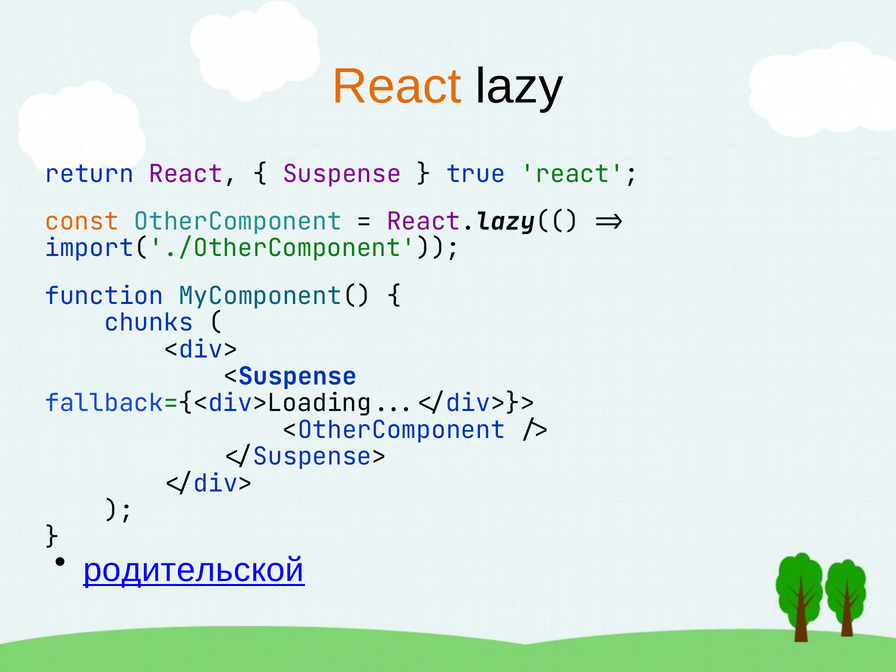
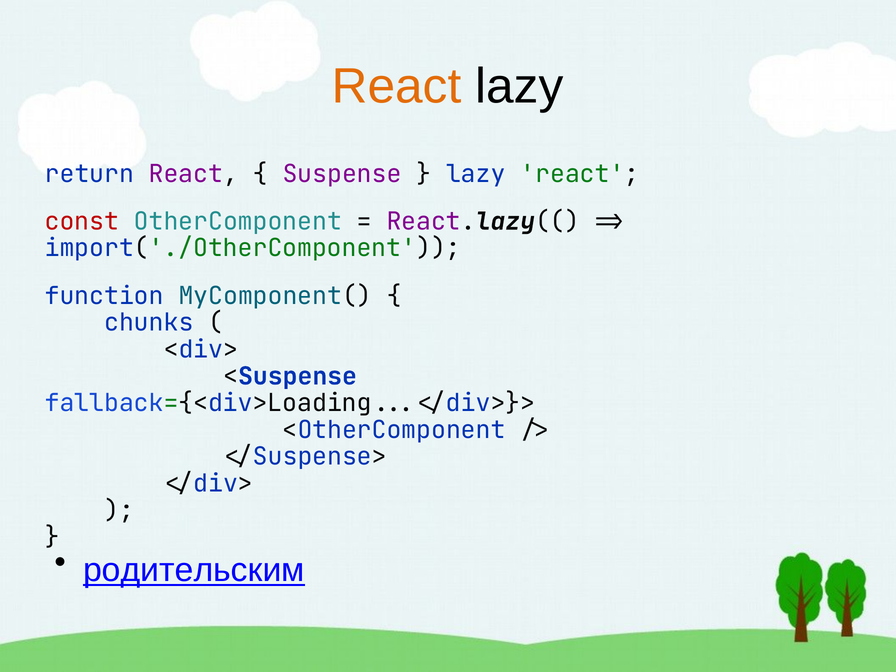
true at (476, 174): true -> lazy
const colour: orange -> red
родительской: родительской -> родительским
